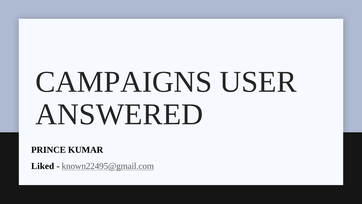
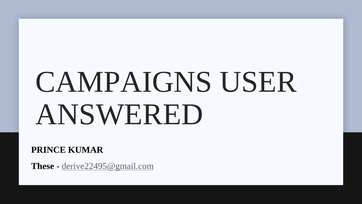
Liked: Liked -> These
known22495@gmail.com: known22495@gmail.com -> derive22495@gmail.com
